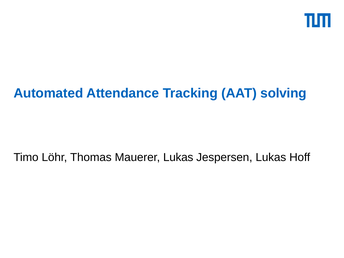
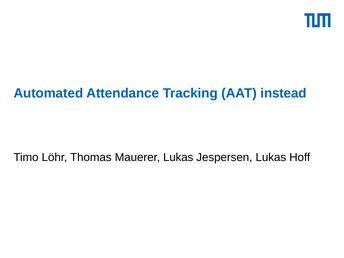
solving: solving -> instead
